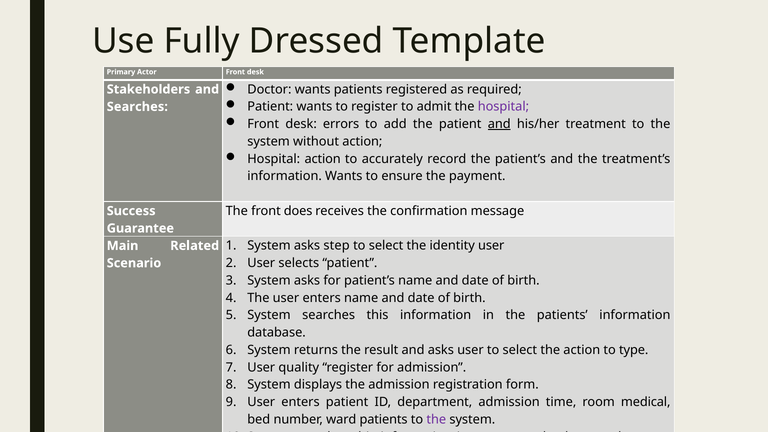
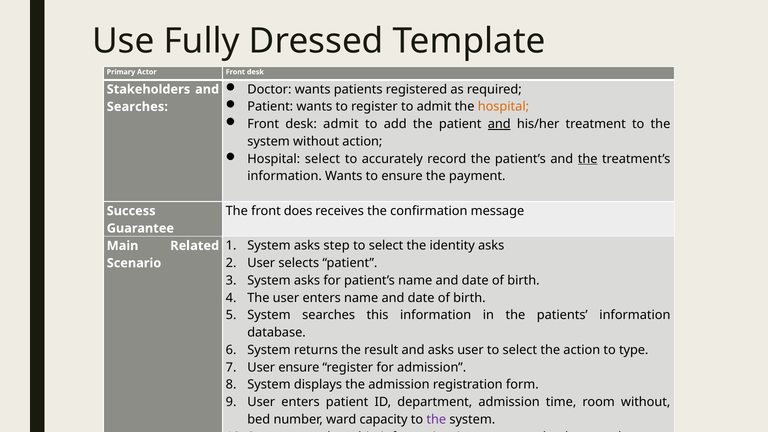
hospital at (503, 107) colour: purple -> orange
desk errors: errors -> admit
Hospital action: action -> select
the at (588, 159) underline: none -> present
identity user: user -> asks
User quality: quality -> ensure
room medical: medical -> without
ward patients: patients -> capacity
